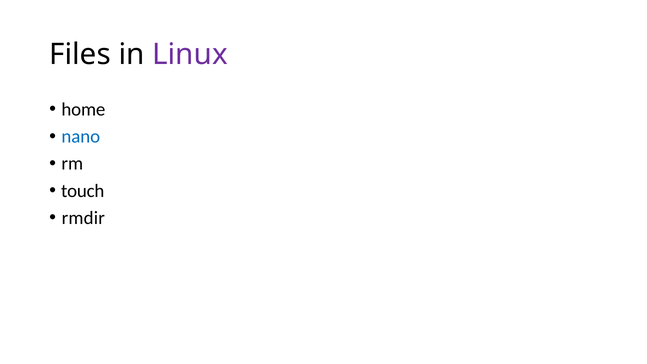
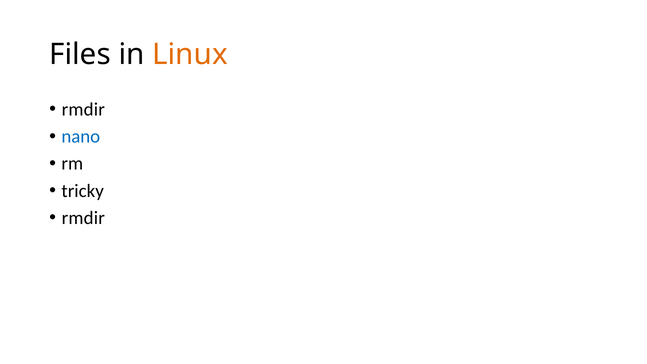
Linux colour: purple -> orange
home at (83, 109): home -> rmdir
touch: touch -> tricky
